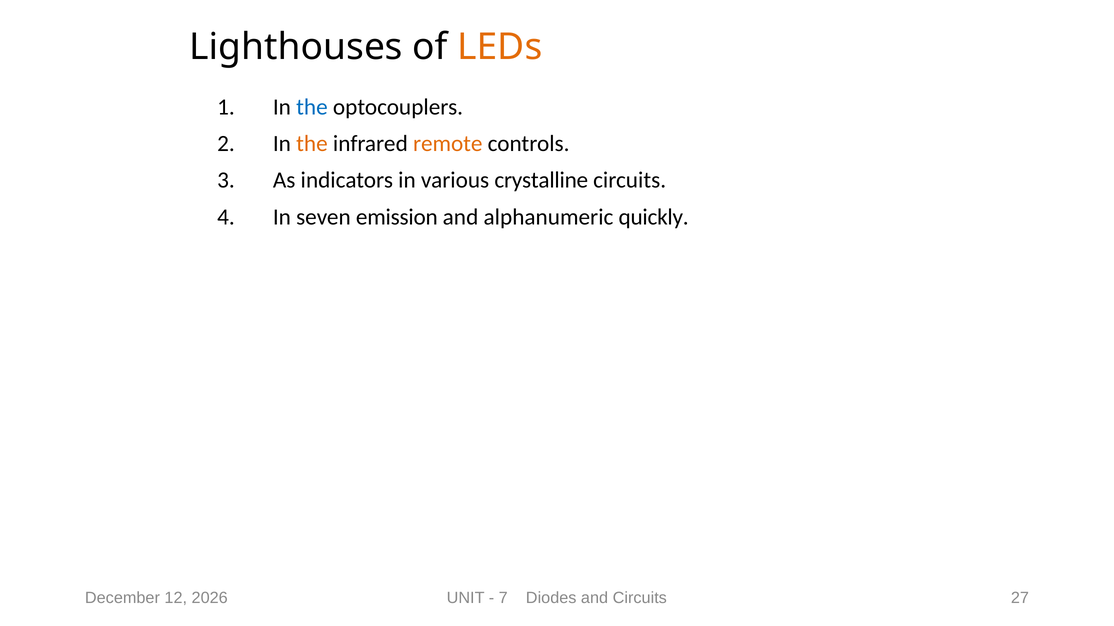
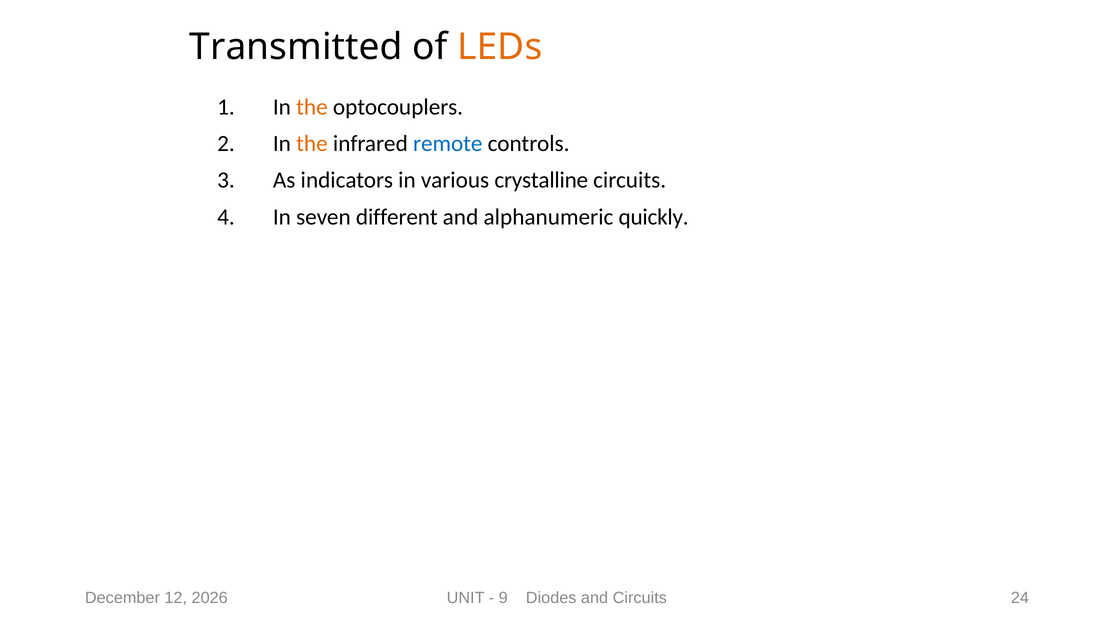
Lighthouses: Lighthouses -> Transmitted
the at (312, 107) colour: blue -> orange
remote colour: orange -> blue
emission: emission -> different
7: 7 -> 9
27: 27 -> 24
